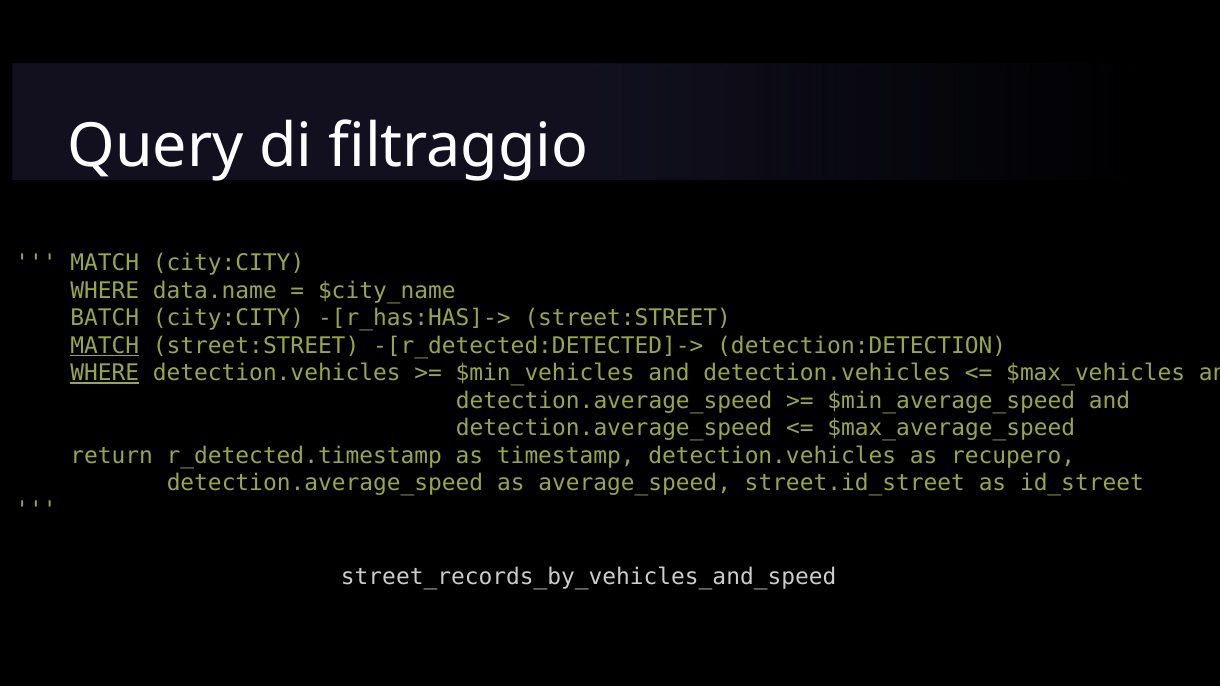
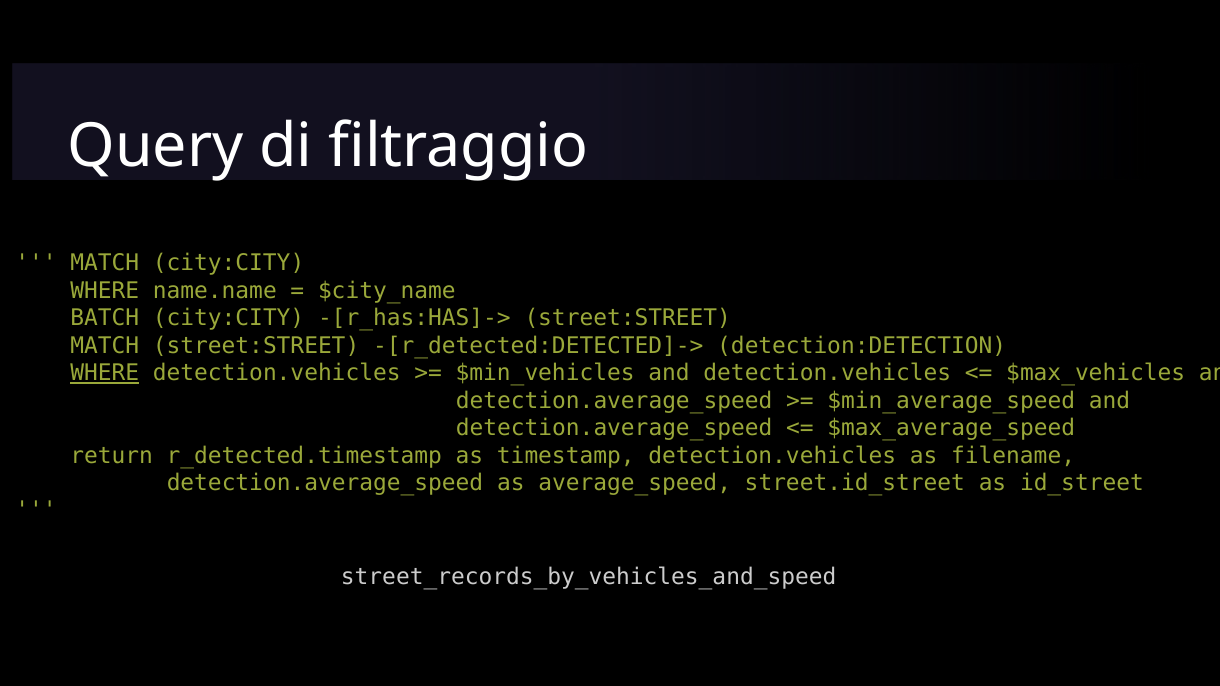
data.name: data.name -> name.name
MATCH at (105, 346) underline: present -> none
recupero: recupero -> filename
